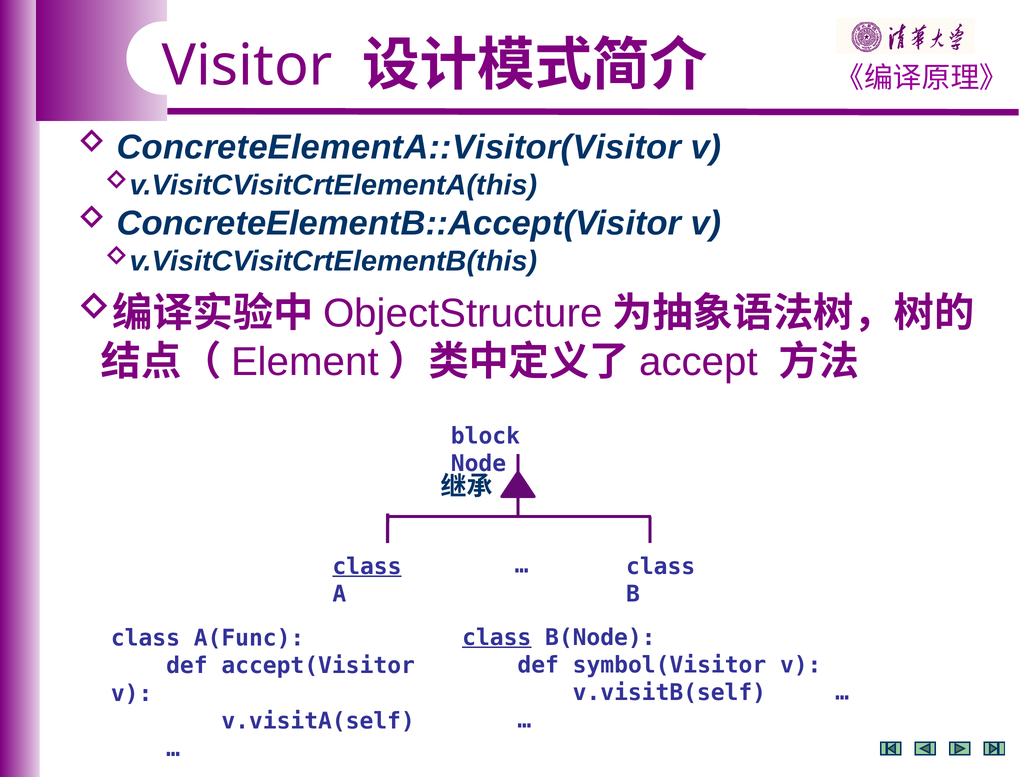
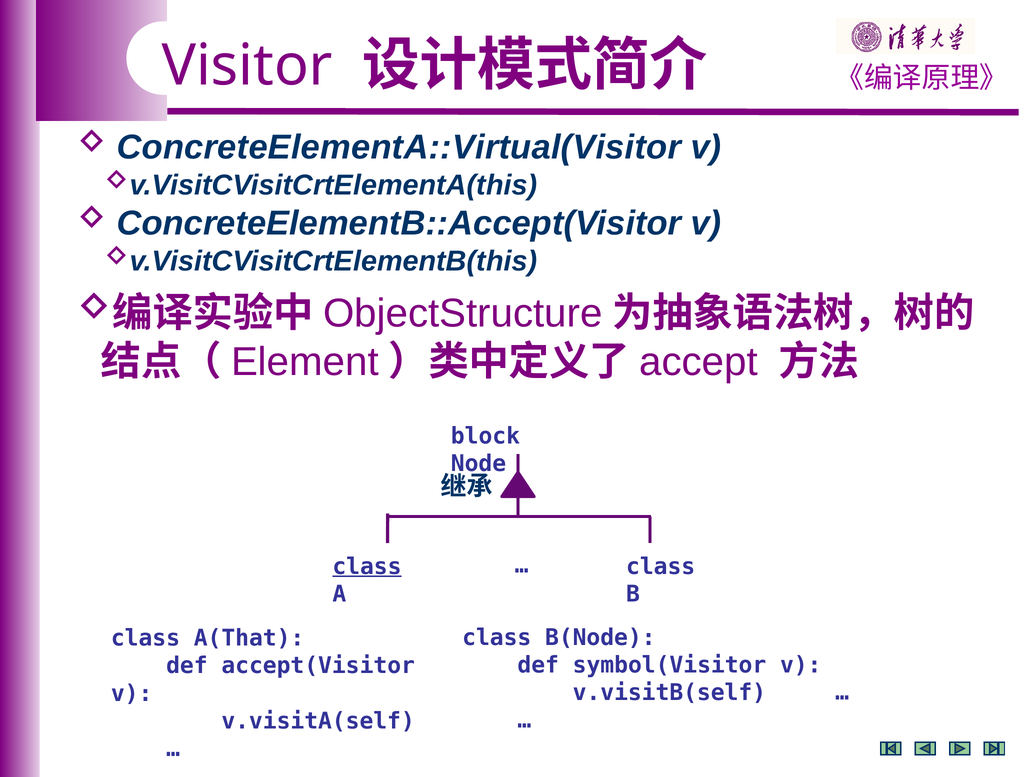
ConcreteElementA::Visitor(Visitor: ConcreteElementA::Visitor(Visitor -> ConcreteElementA::Virtual(Visitor
class at (497, 637) underline: present -> none
A(Func: A(Func -> A(That
